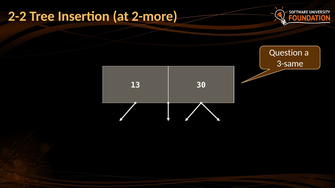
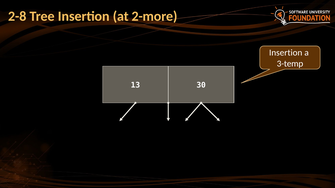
2-2: 2-2 -> 2-8
Question at (286, 53): Question -> Insertion
3-same: 3-same -> 3-temp
